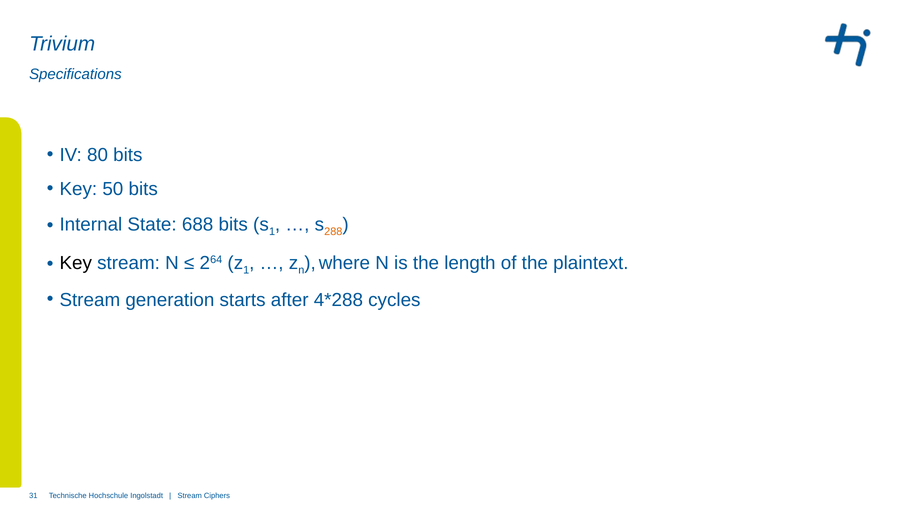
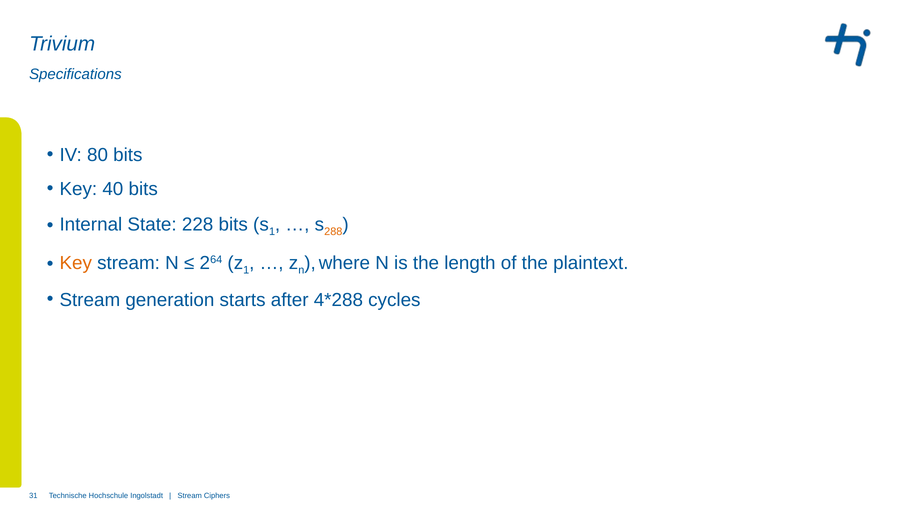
50: 50 -> 40
688: 688 -> 228
Key at (76, 263) colour: black -> orange
